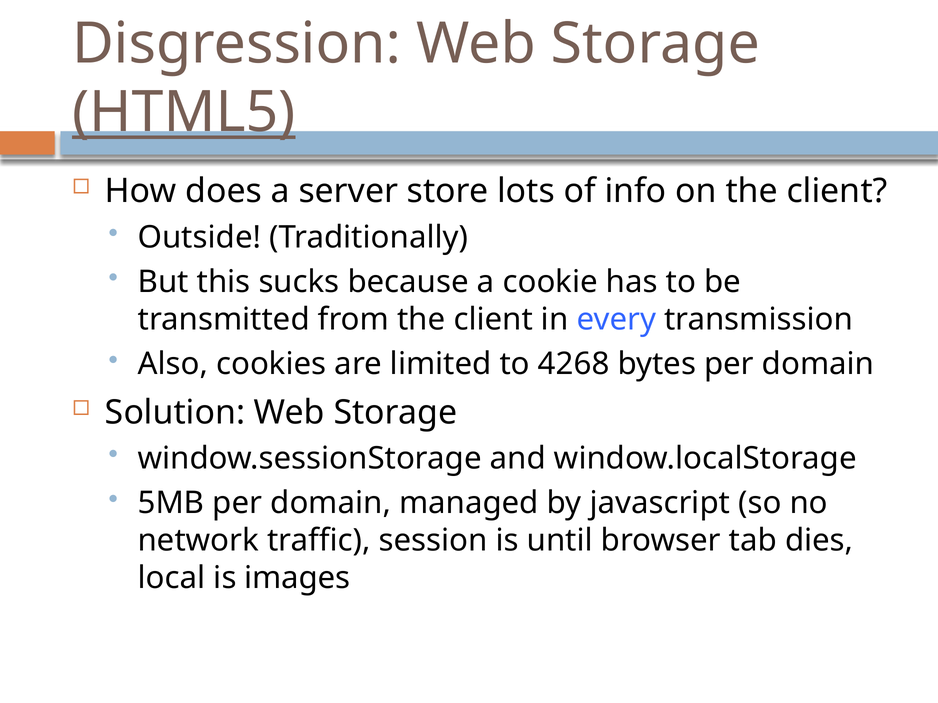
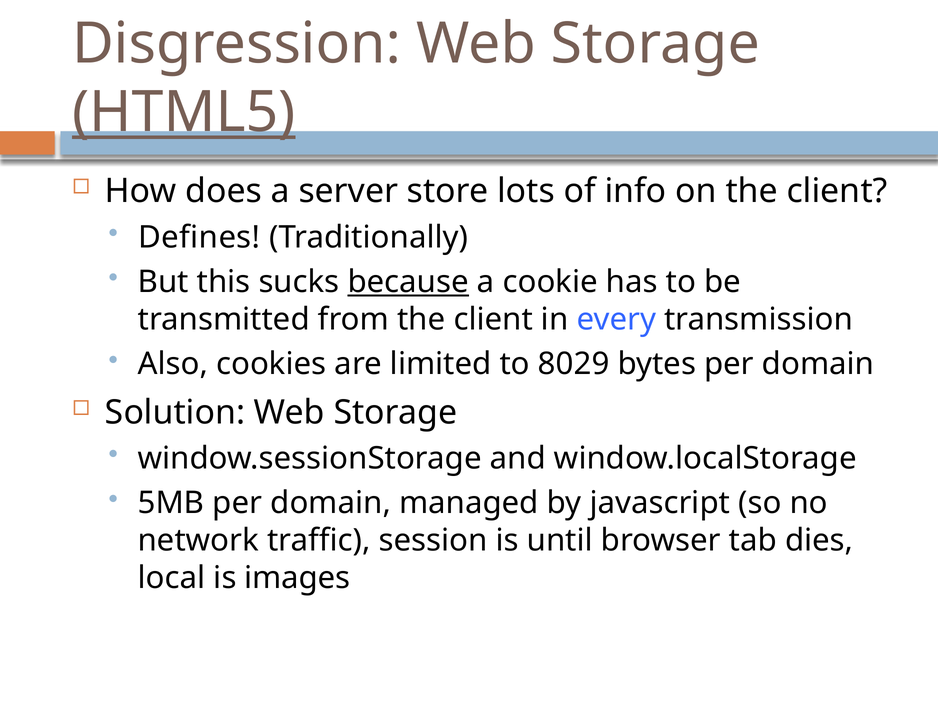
Outside: Outside -> Defines
because underline: none -> present
4268: 4268 -> 8029
